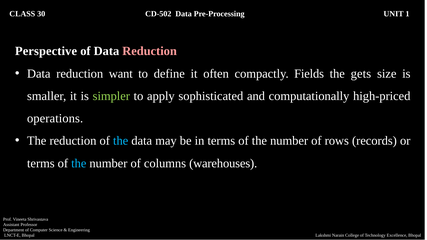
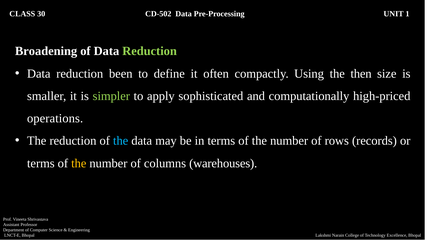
Perspective: Perspective -> Broadening
Reduction at (150, 51) colour: pink -> light green
want: want -> been
Fields: Fields -> Using
gets: gets -> then
the at (79, 163) colour: light blue -> yellow
